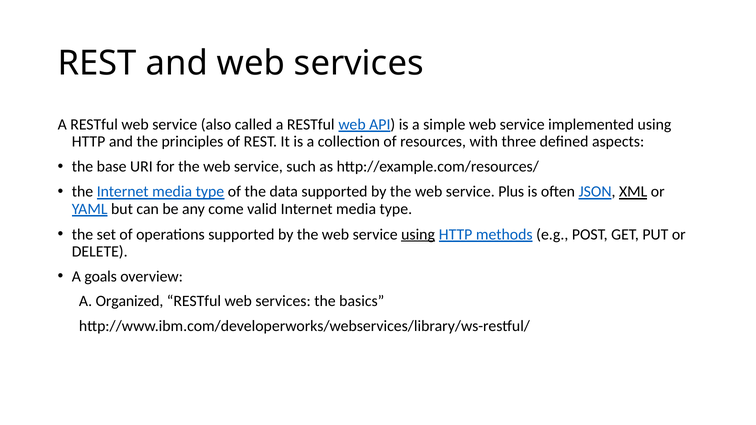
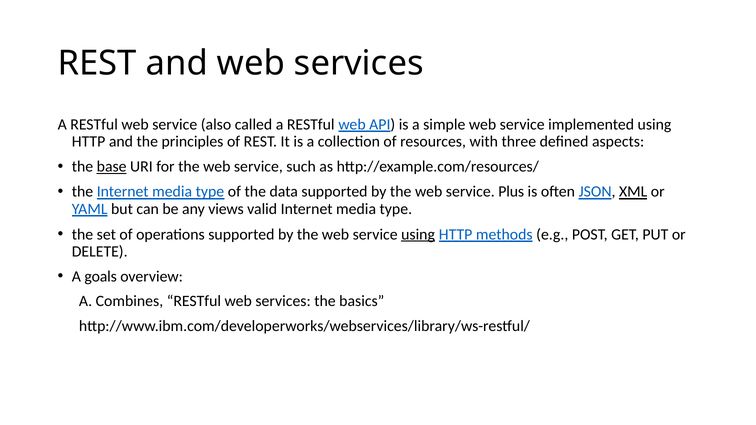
base underline: none -> present
come: come -> views
Organized: Organized -> Combines
